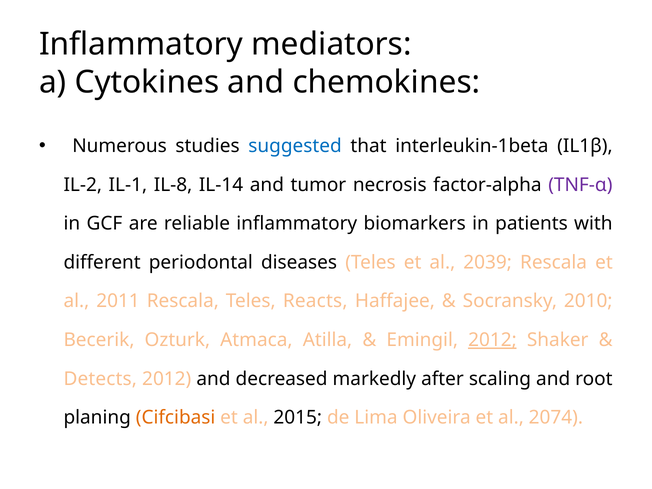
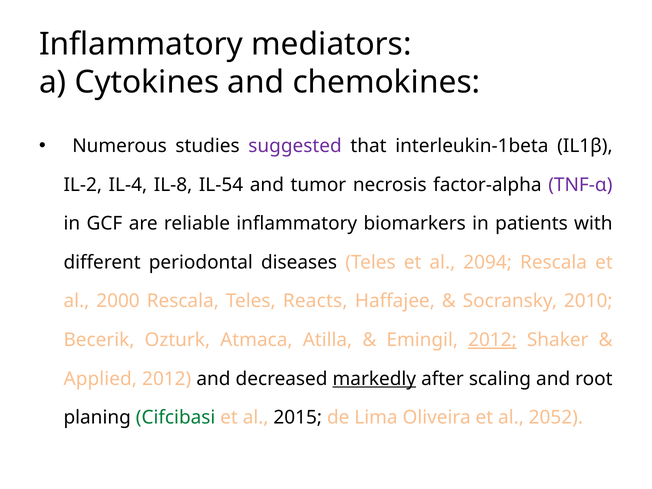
suggested colour: blue -> purple
IL-1: IL-1 -> IL-4
IL-14: IL-14 -> IL-54
2039: 2039 -> 2094
2011: 2011 -> 2000
Detects: Detects -> Applied
markedly underline: none -> present
Cifcibasi colour: orange -> green
2074: 2074 -> 2052
